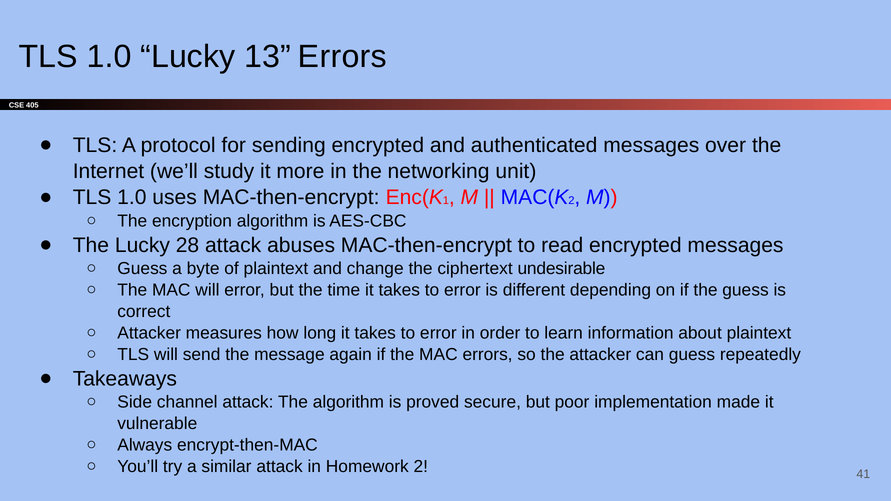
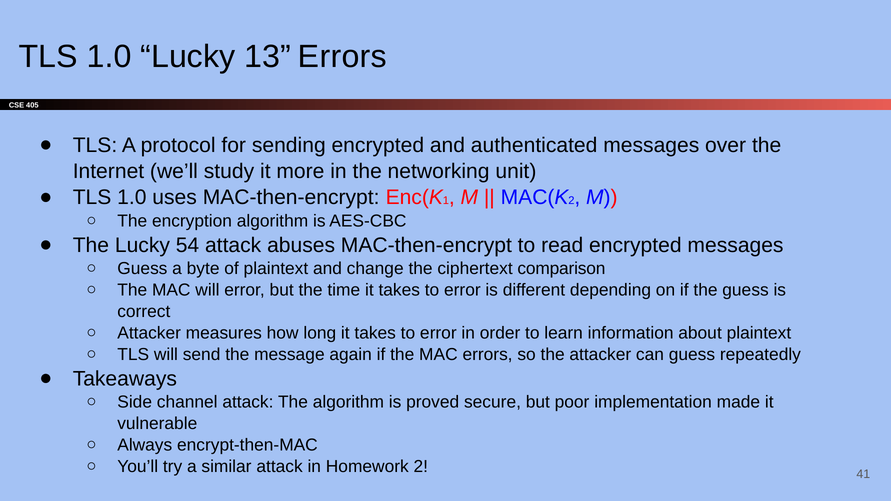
28: 28 -> 54
undesirable: undesirable -> comparison
